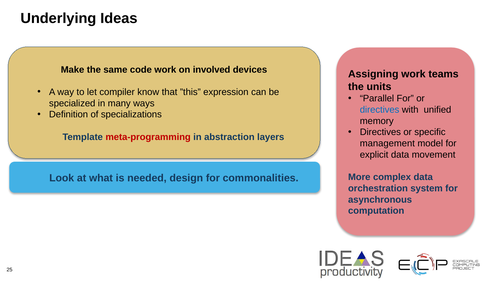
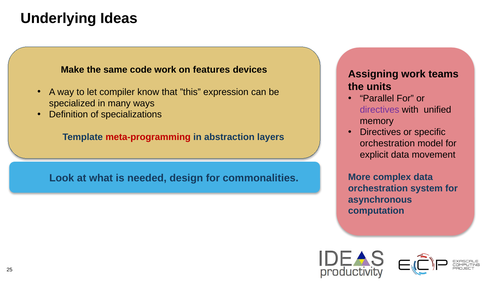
involved: involved -> features
directives at (380, 110) colour: blue -> purple
management at (387, 143): management -> orchestration
